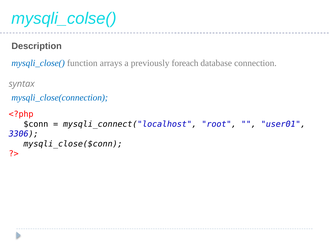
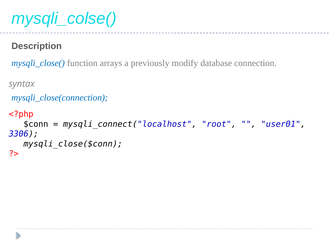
foreach: foreach -> modify
